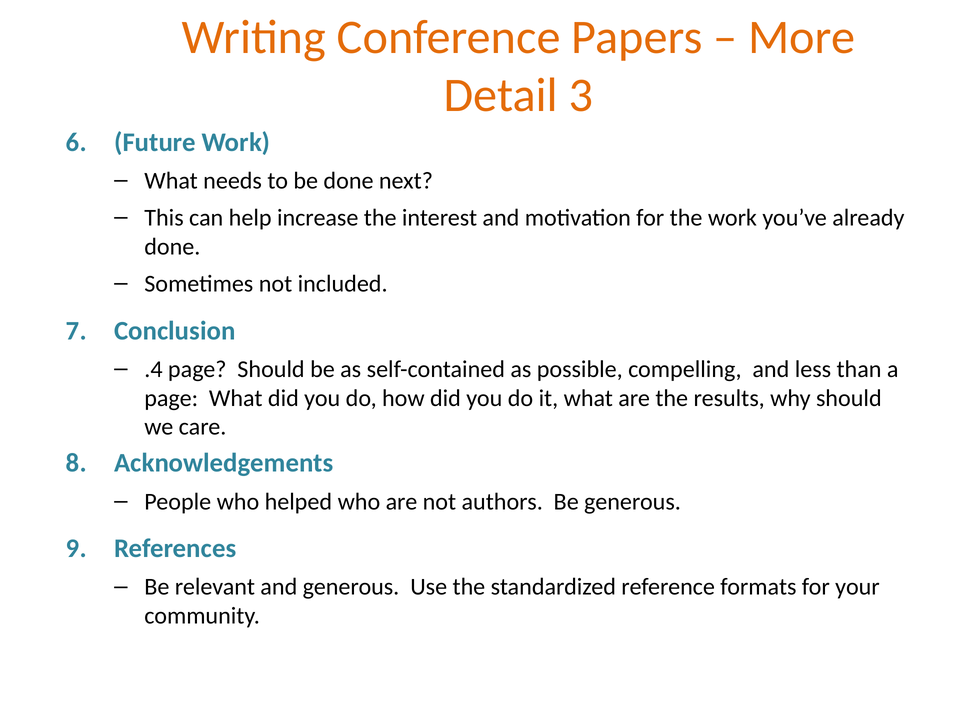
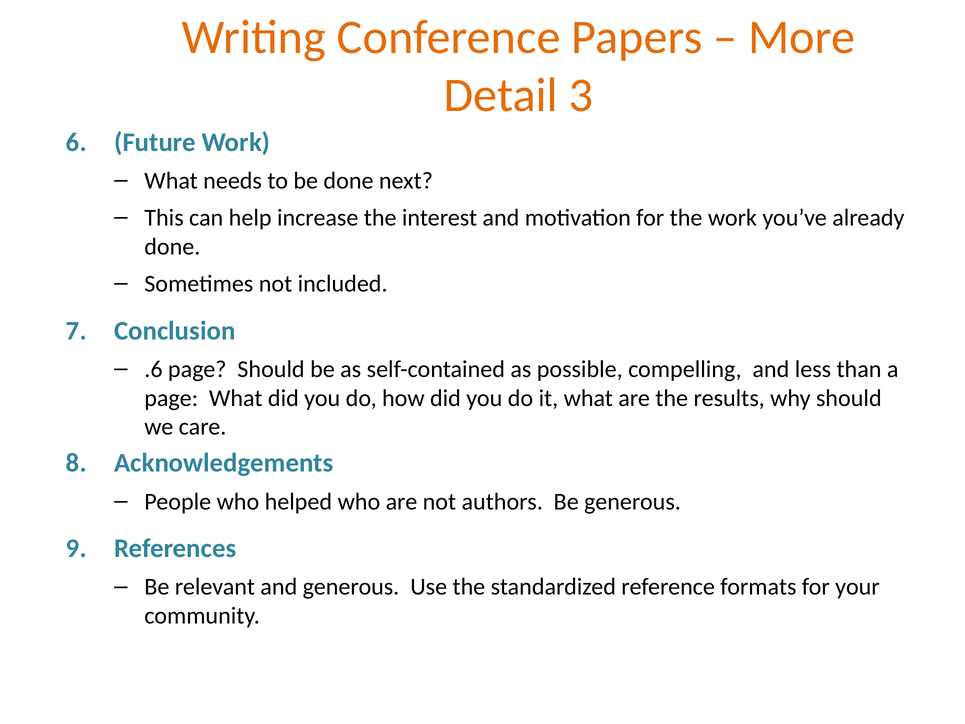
.4: .4 -> .6
